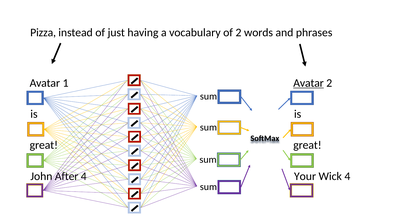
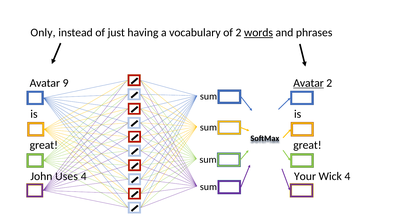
Pizza: Pizza -> Only
words underline: none -> present
1: 1 -> 9
After: After -> Uses
